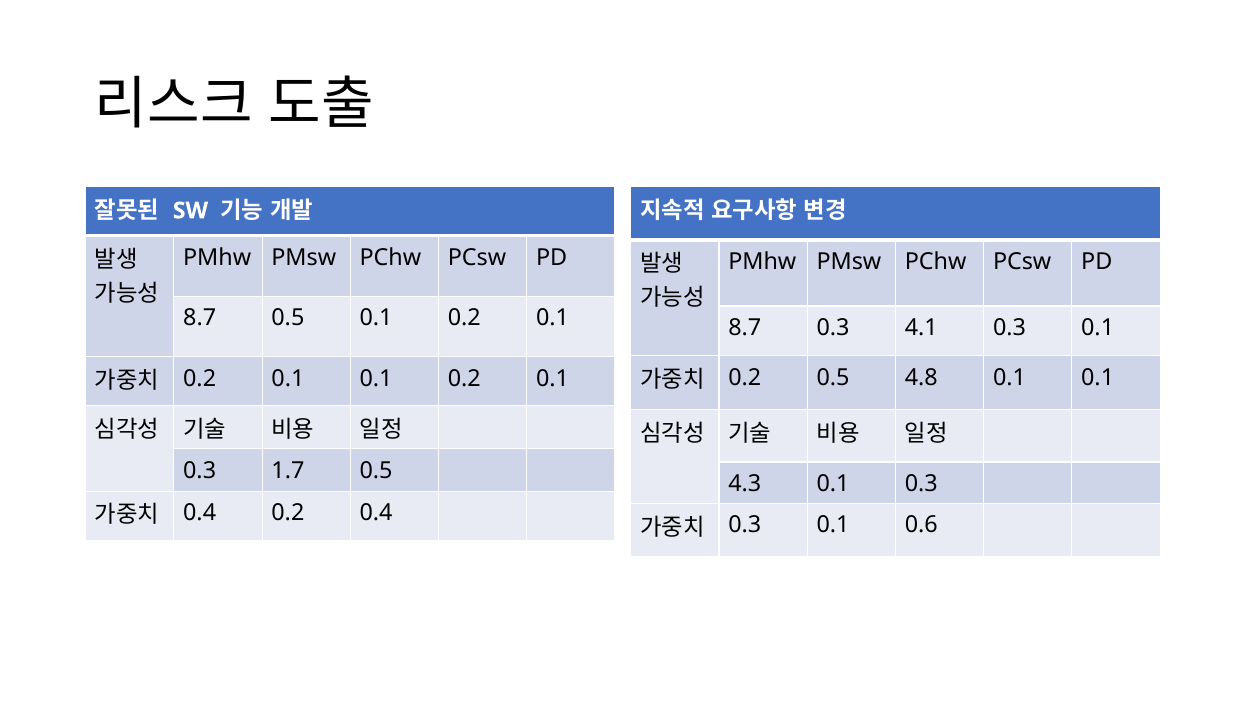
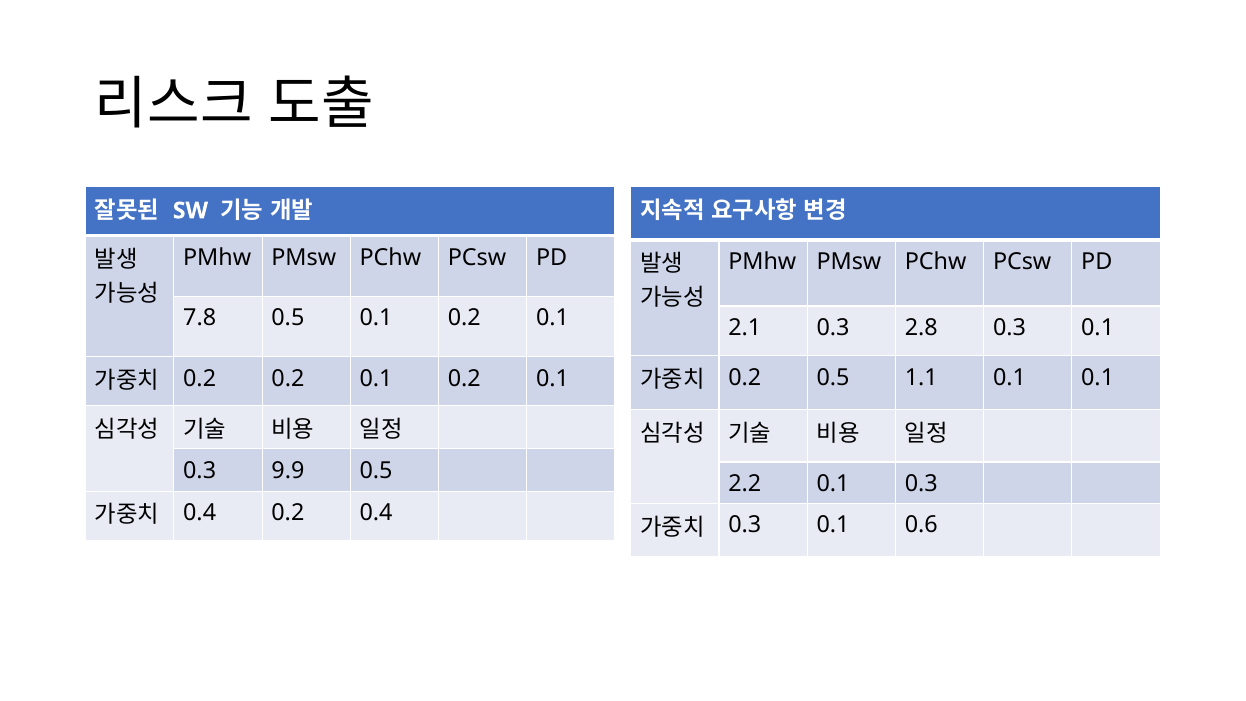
8.7 at (200, 318): 8.7 -> 7.8
8.7 at (745, 328): 8.7 -> 2.1
4.1: 4.1 -> 2.8
4.8: 4.8 -> 1.1
0.1 at (288, 378): 0.1 -> 0.2
1.7: 1.7 -> 9.9
4.3: 4.3 -> 2.2
